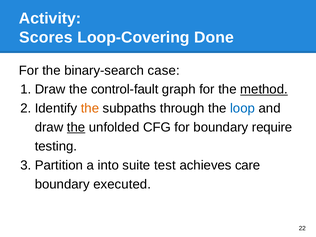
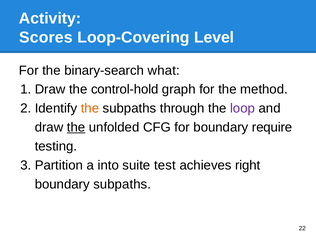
Done: Done -> Level
case: case -> what
control-fault: control-fault -> control-hold
method underline: present -> none
loop colour: blue -> purple
care: care -> right
boundary executed: executed -> subpaths
